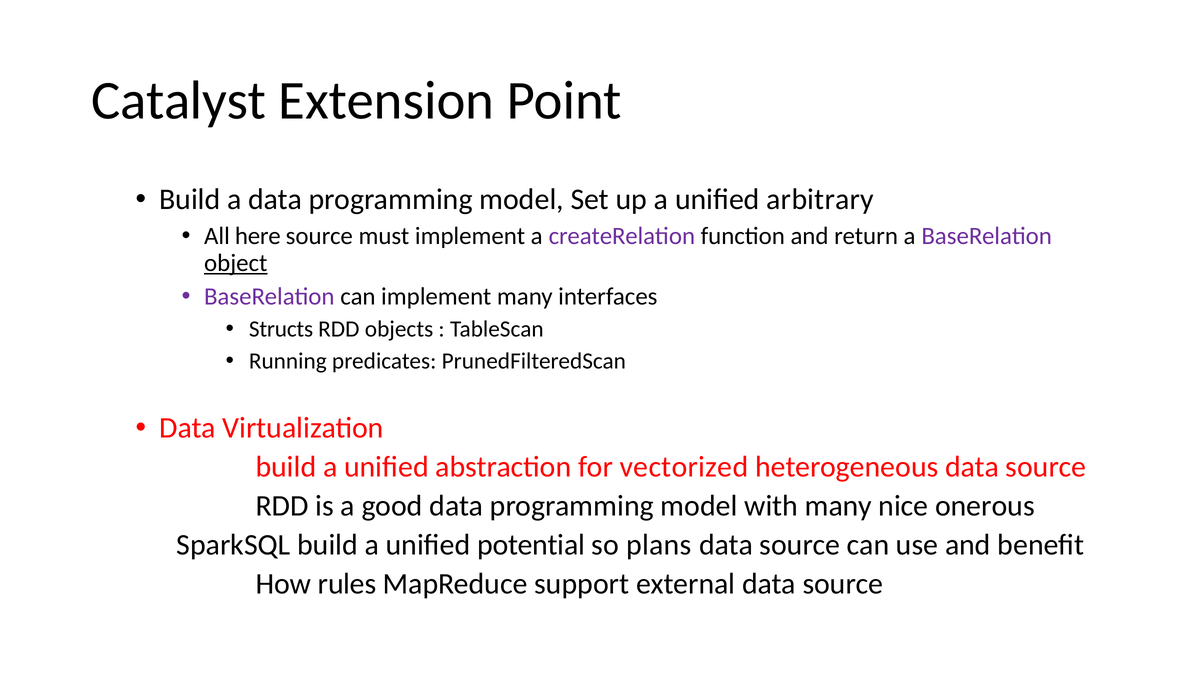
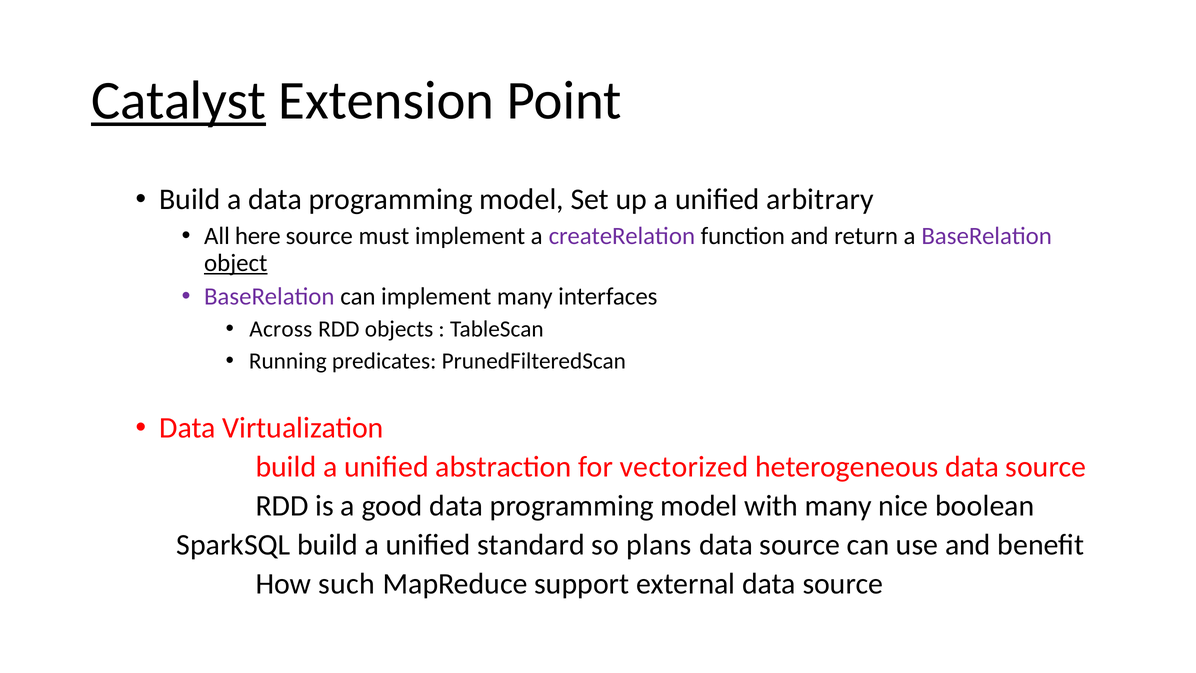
Catalyst underline: none -> present
Structs: Structs -> Across
onerous: onerous -> boolean
potential: potential -> standard
rules: rules -> such
